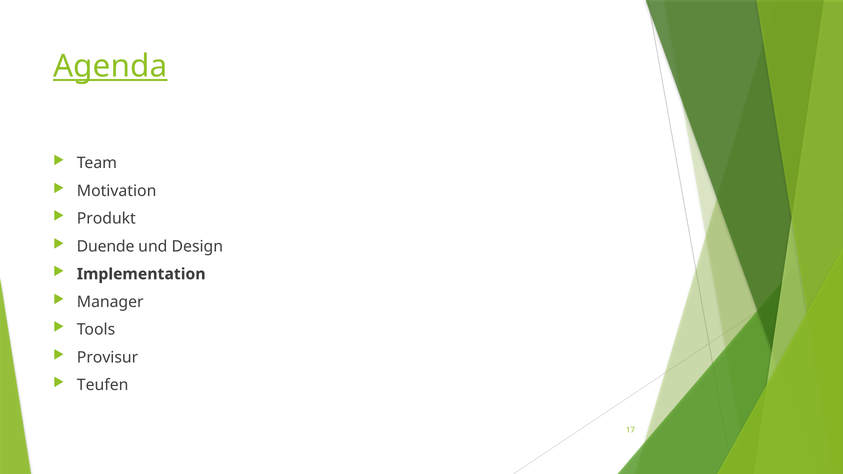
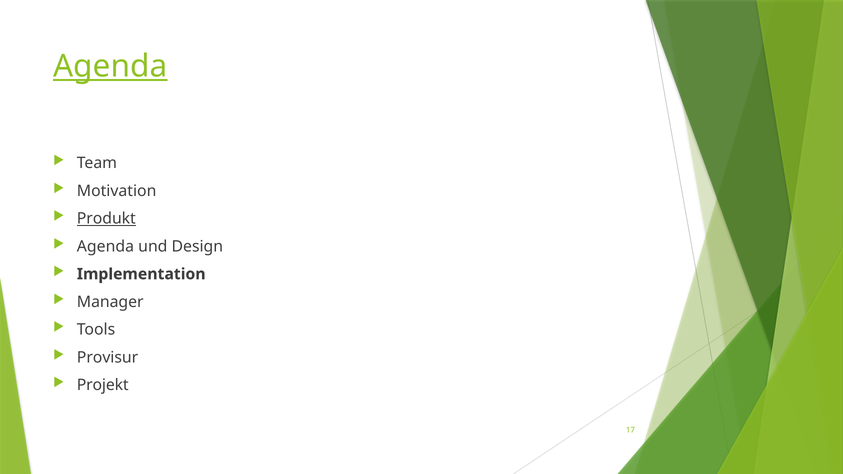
Produkt underline: none -> present
Duende at (106, 246): Duende -> Agenda
Teufen: Teufen -> Projekt
